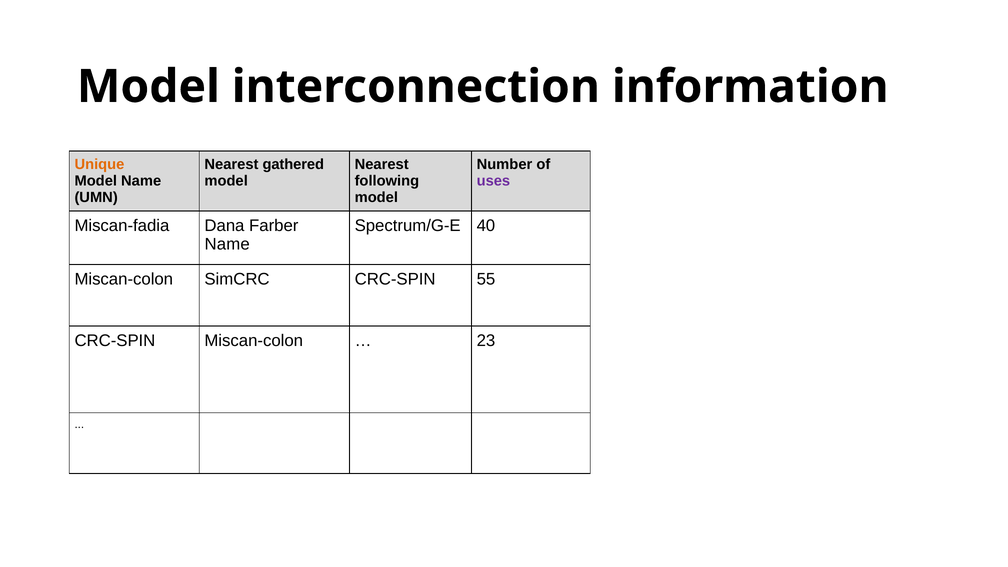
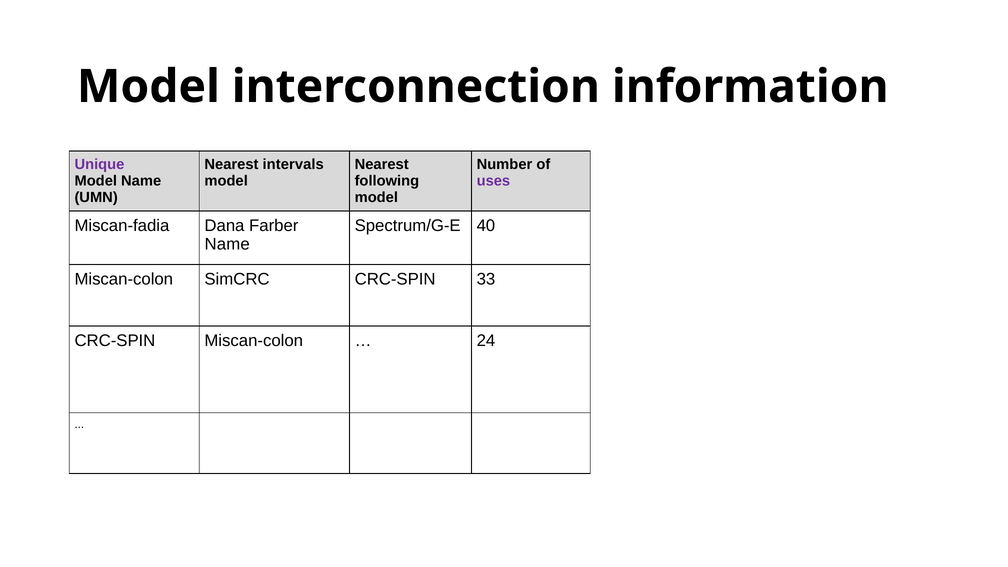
Unique colour: orange -> purple
gathered: gathered -> intervals
55: 55 -> 33
23: 23 -> 24
